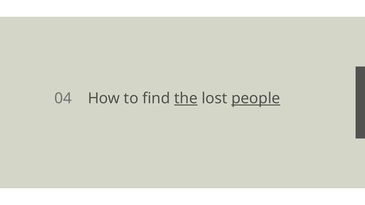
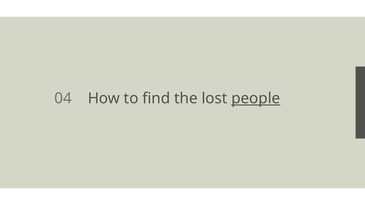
the underline: present -> none
